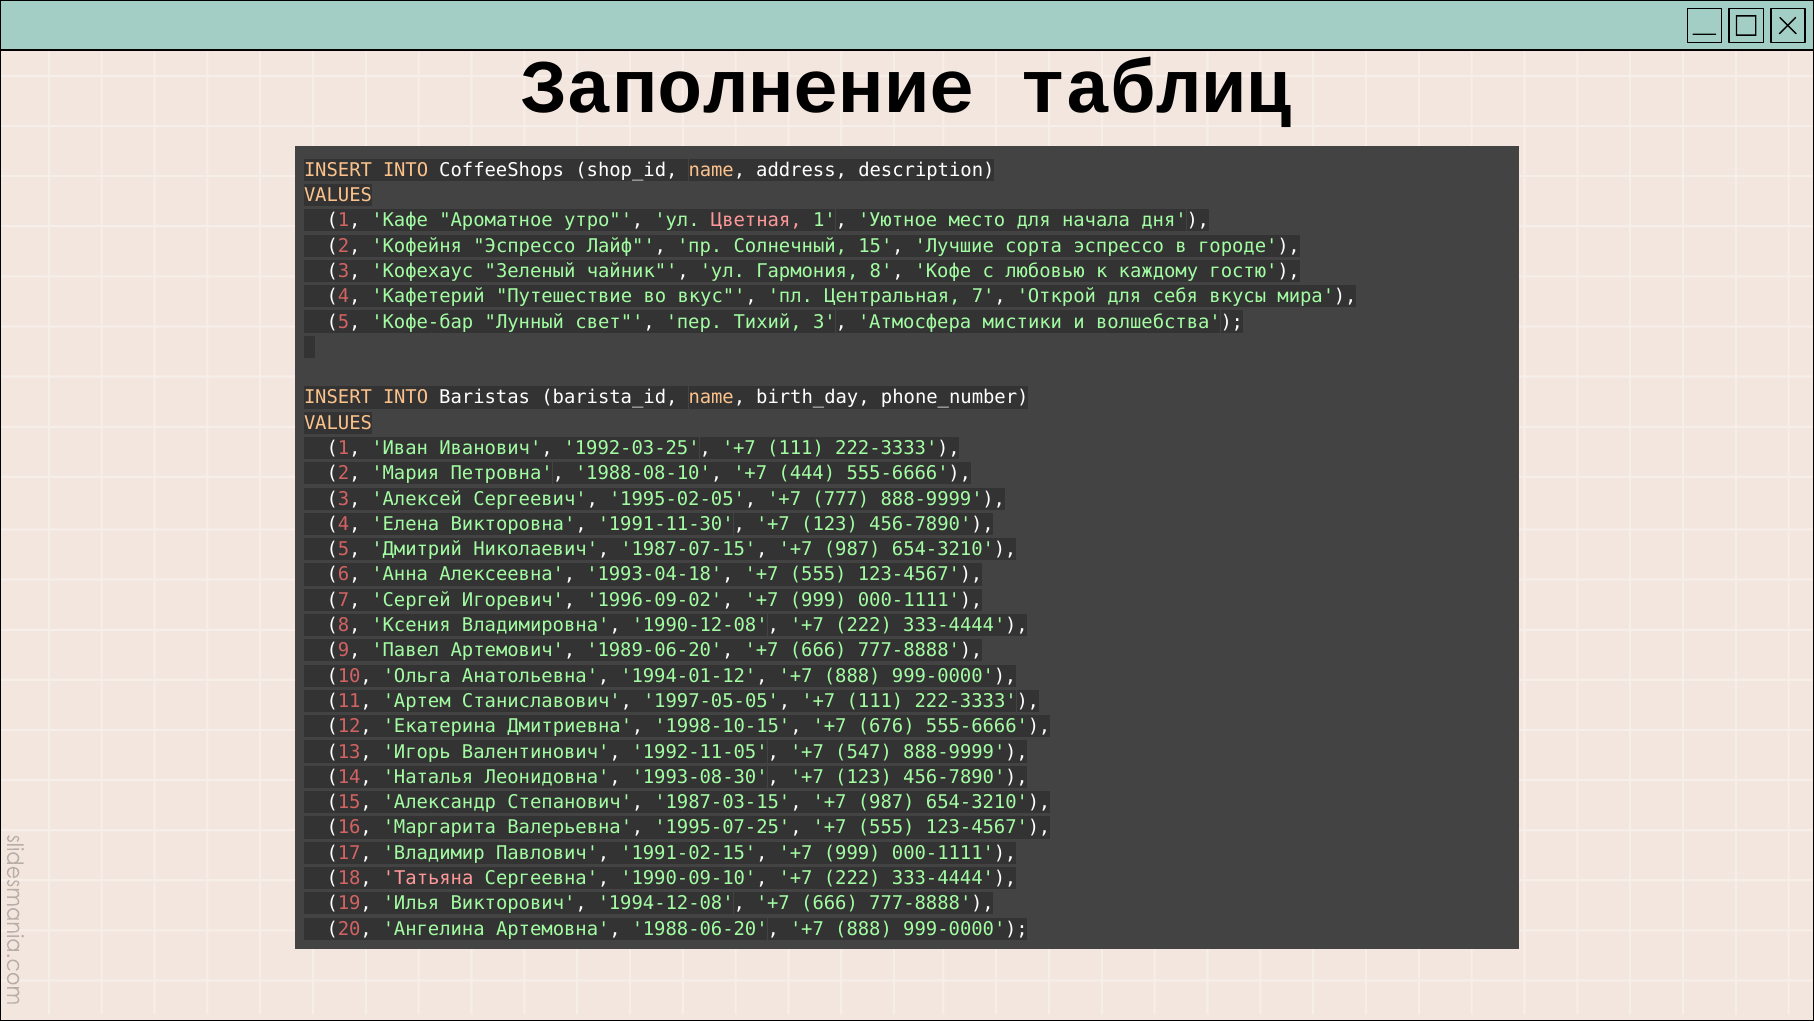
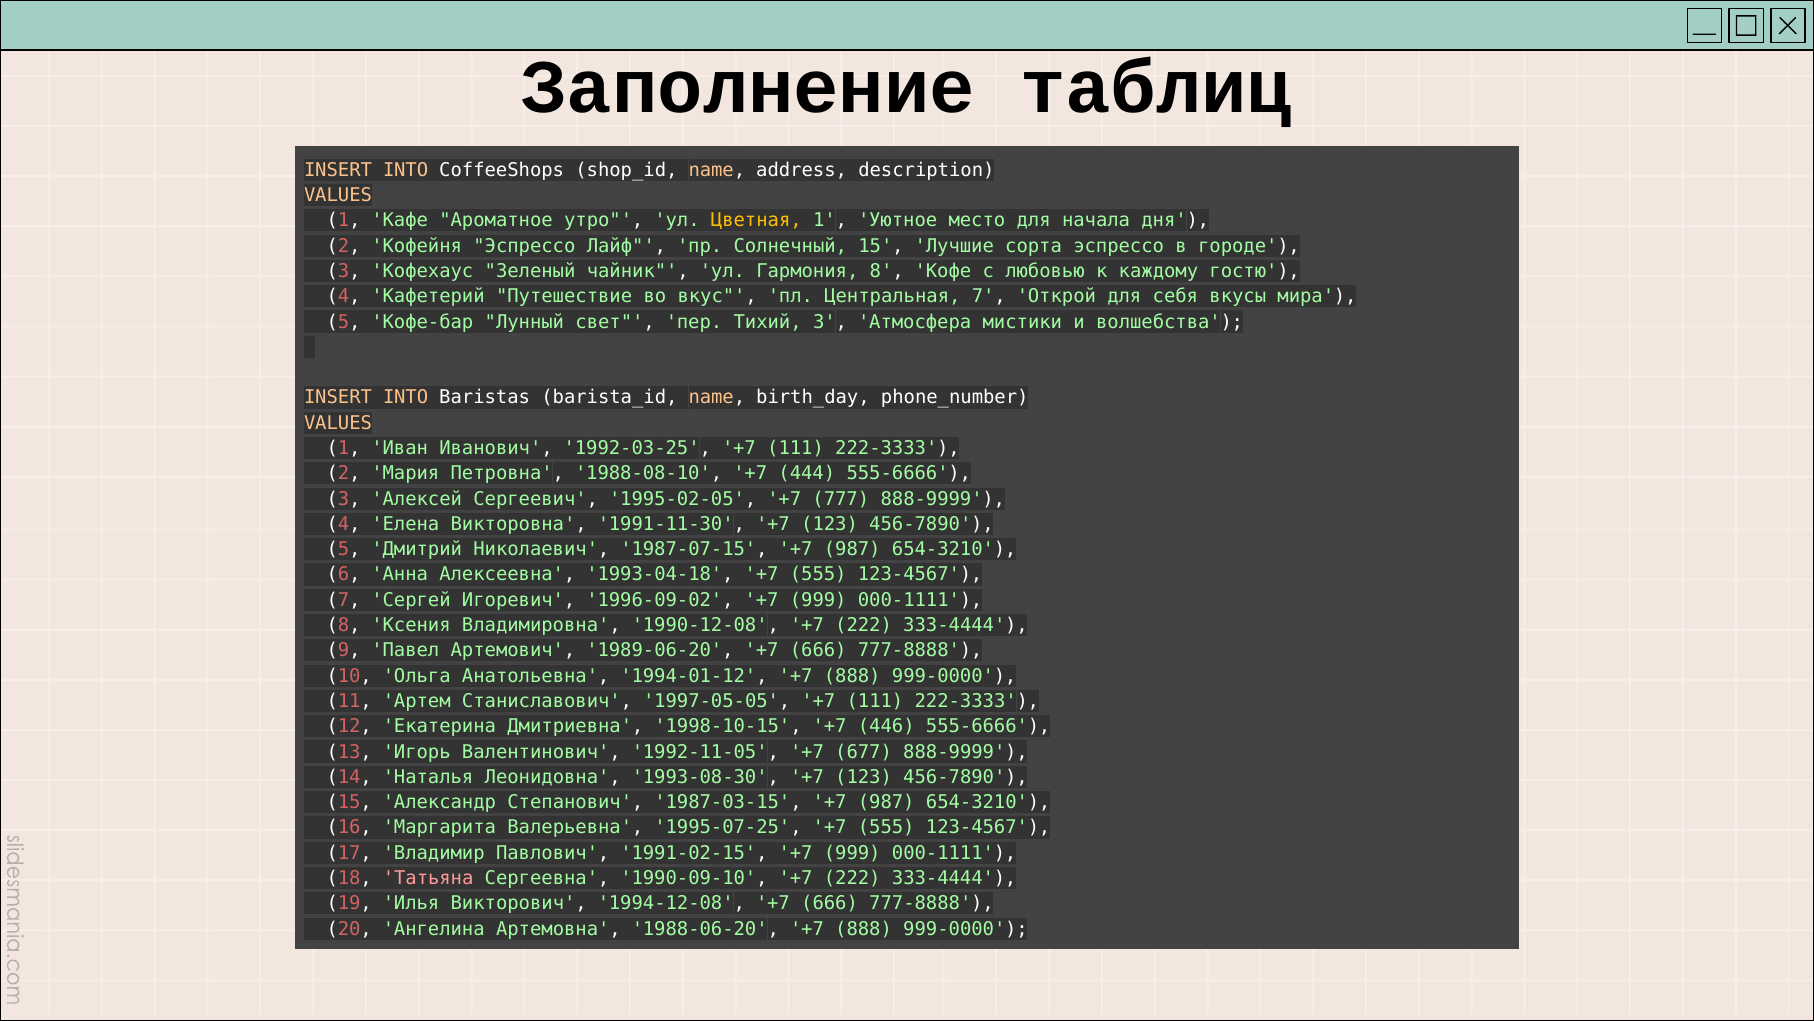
Цветная colour: pink -> yellow
676: 676 -> 446
547: 547 -> 677
